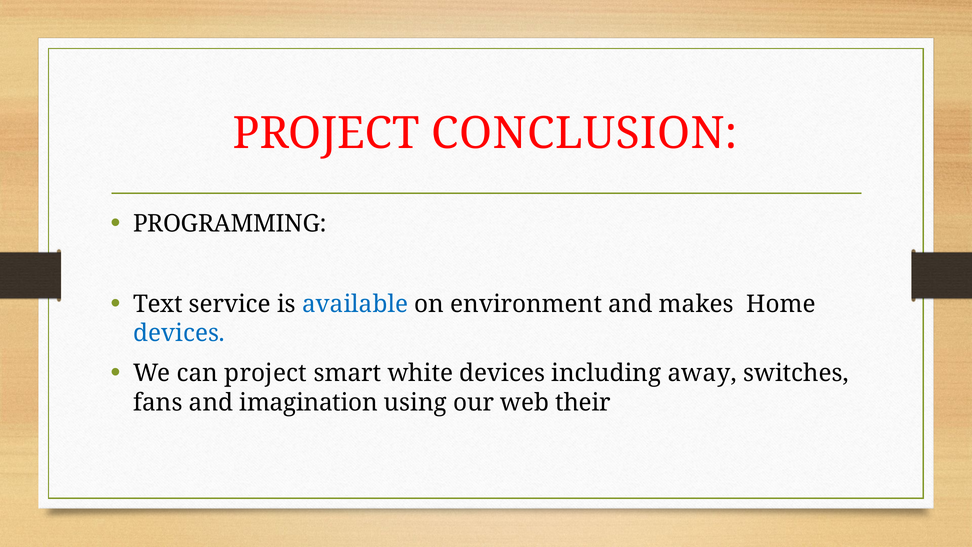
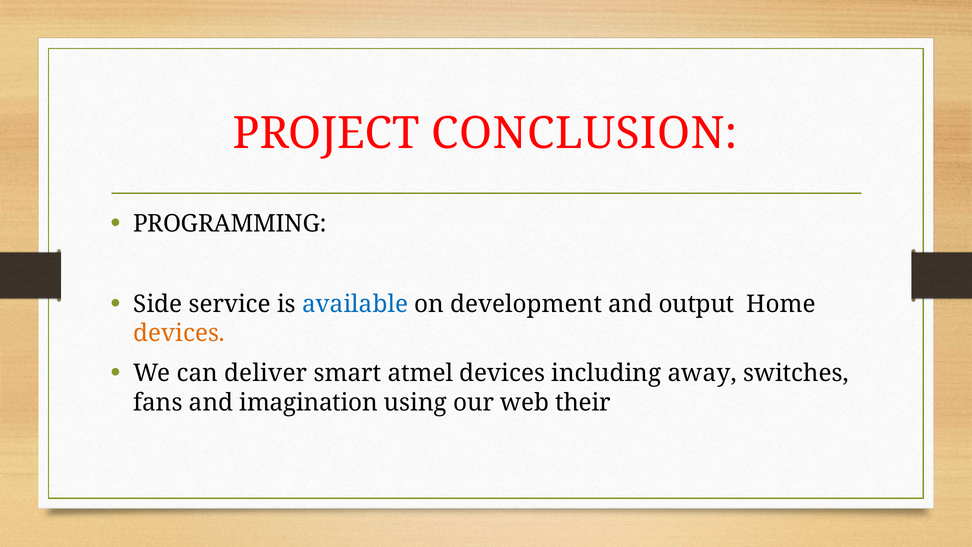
Text: Text -> Side
environment: environment -> development
makes: makes -> output
devices at (179, 333) colour: blue -> orange
can project: project -> deliver
white: white -> atmel
